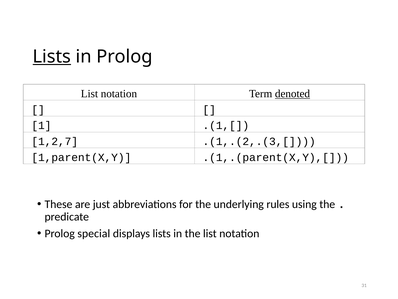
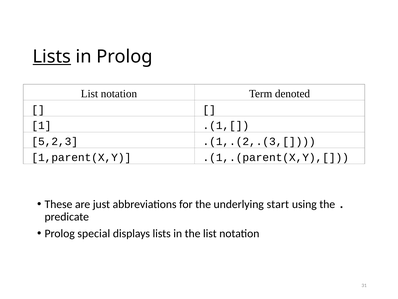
denoted underline: present -> none
1,2,7: 1,2,7 -> 5,2,3
rules: rules -> start
